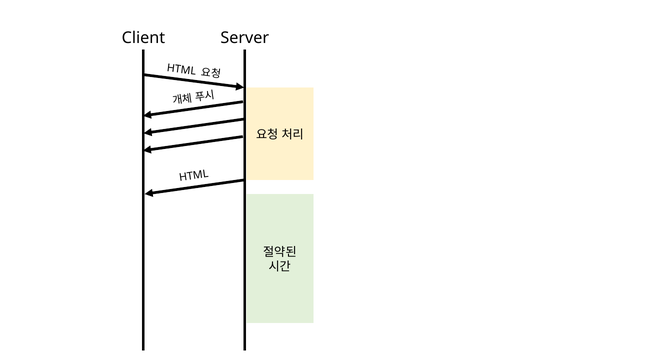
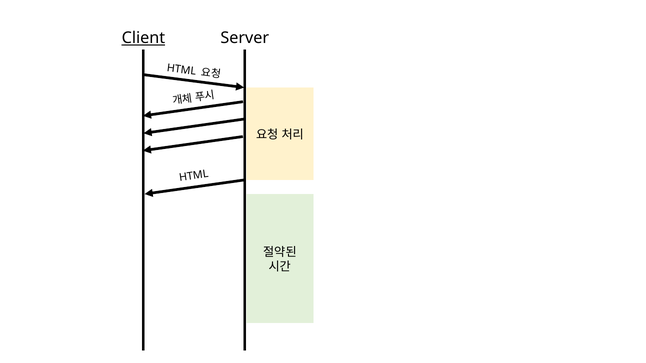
Client underline: none -> present
